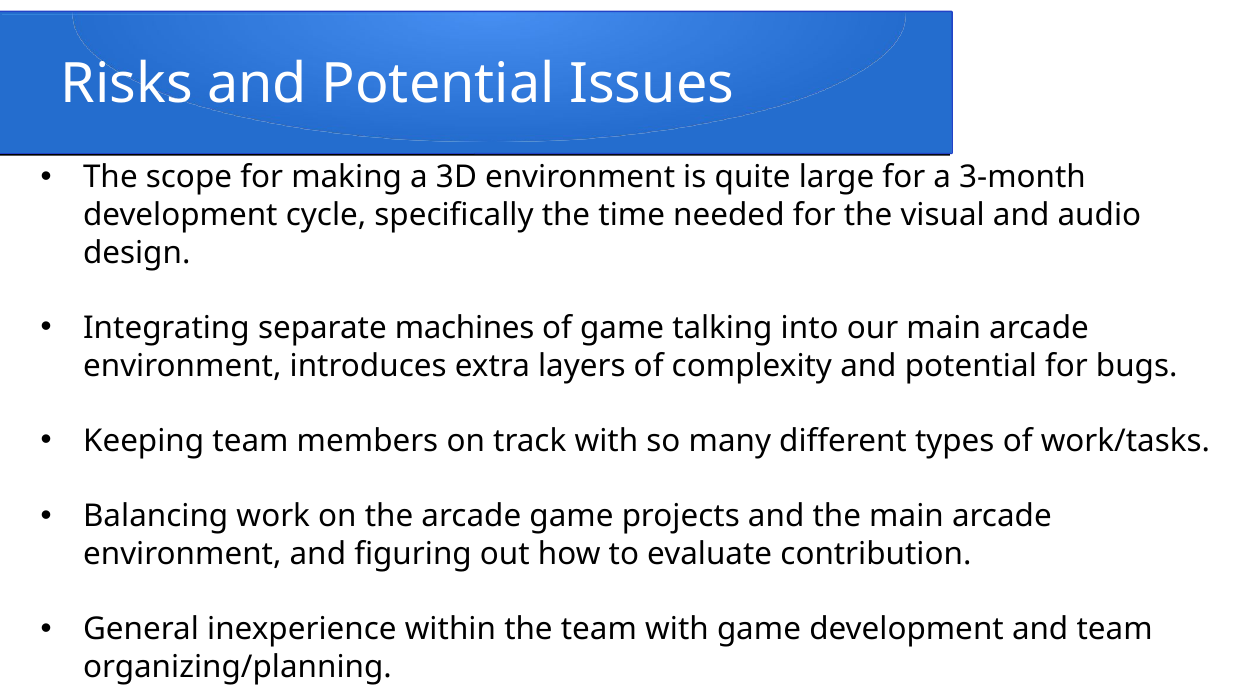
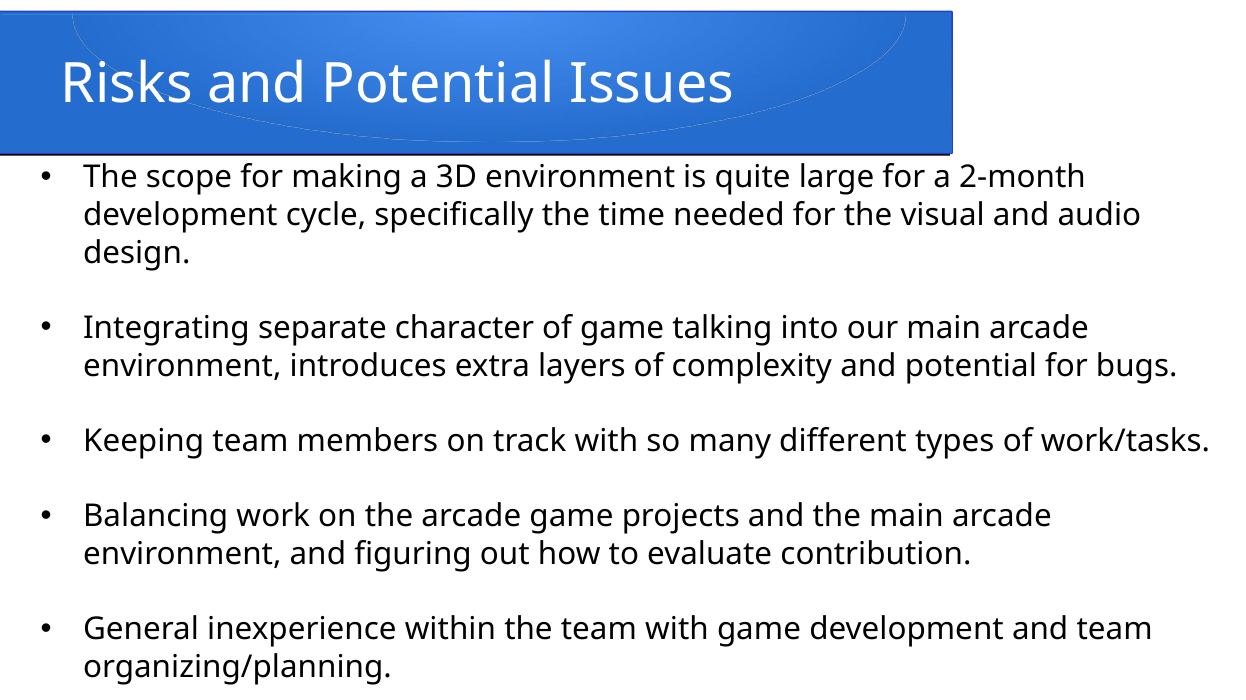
3-month: 3-month -> 2-month
machines: machines -> character
